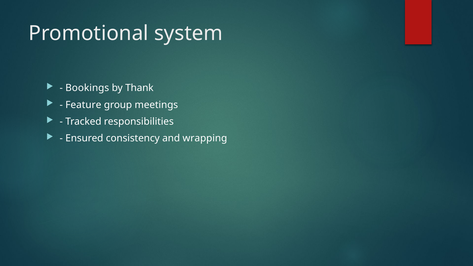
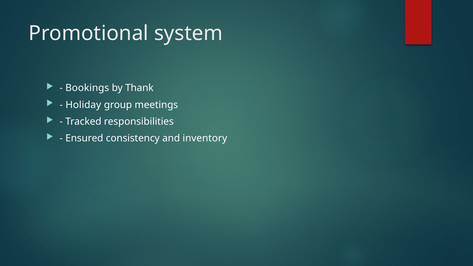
Feature: Feature -> Holiday
wrapping: wrapping -> inventory
